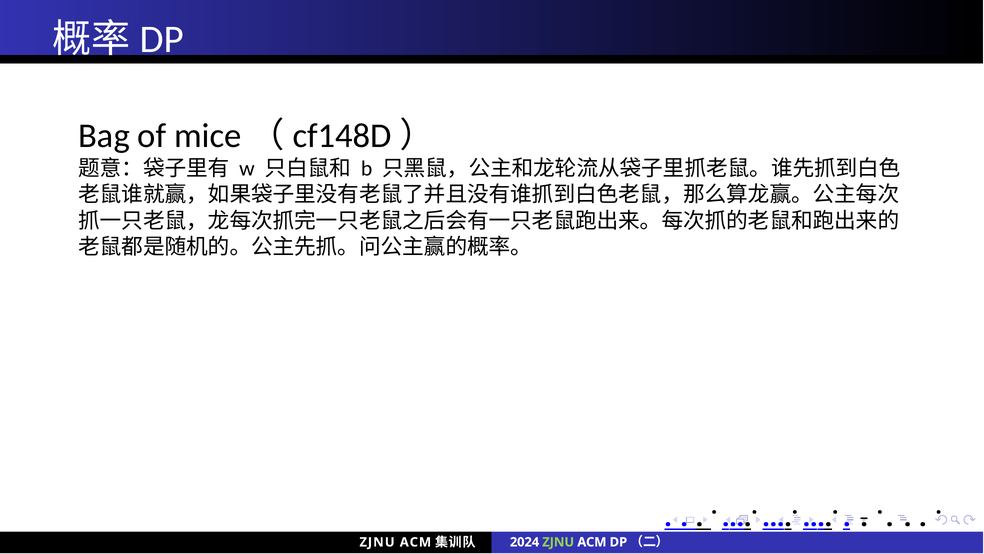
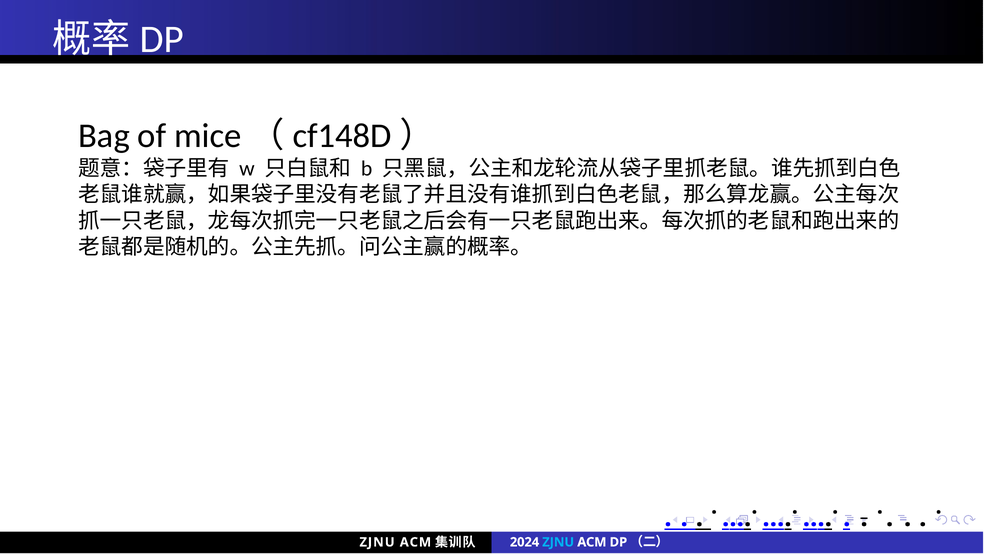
ZJNU at (558, 542) colour: light green -> light blue
